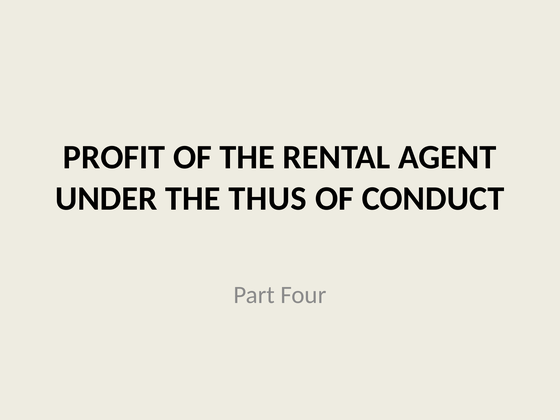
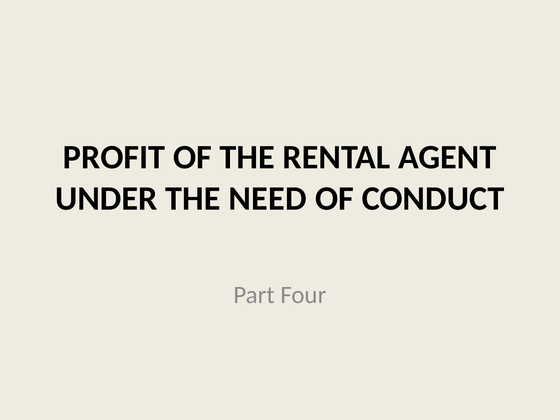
THUS: THUS -> NEED
